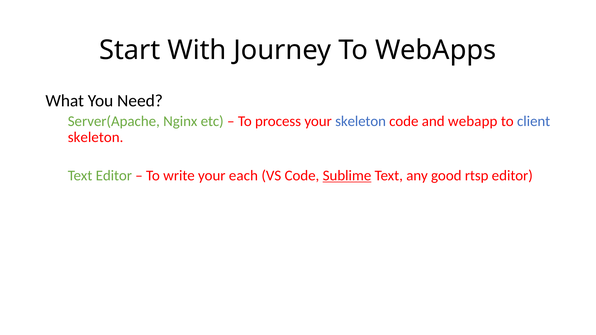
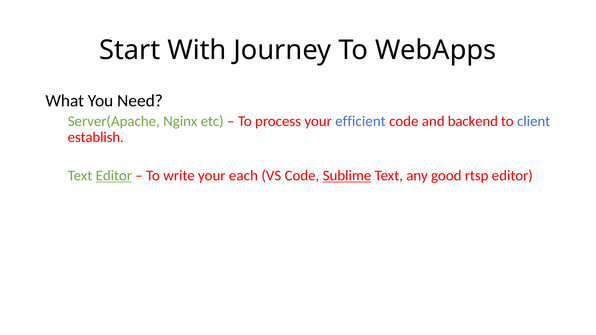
your skeleton: skeleton -> efficient
webapp: webapp -> backend
skeleton at (96, 137): skeleton -> establish
Editor at (114, 176) underline: none -> present
